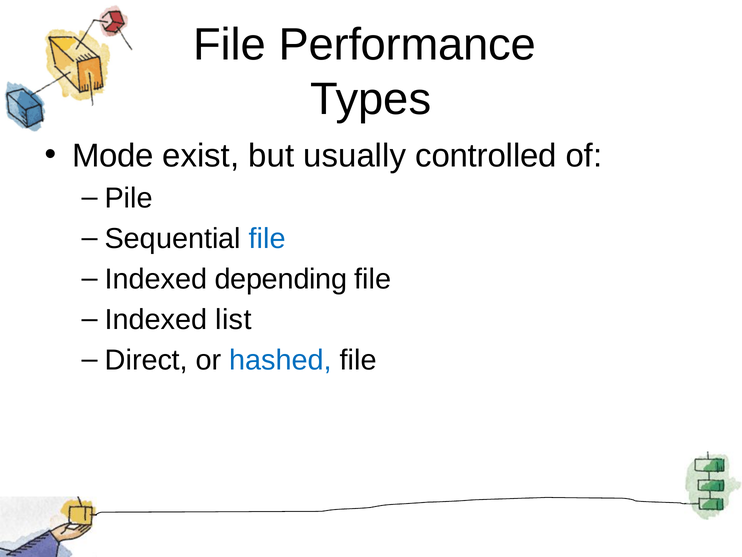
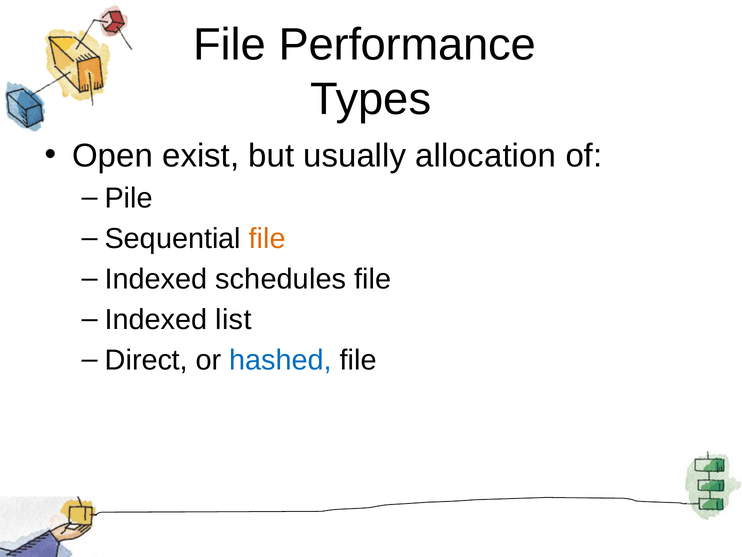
Mode: Mode -> Open
controlled: controlled -> allocation
file at (267, 239) colour: blue -> orange
depending: depending -> schedules
